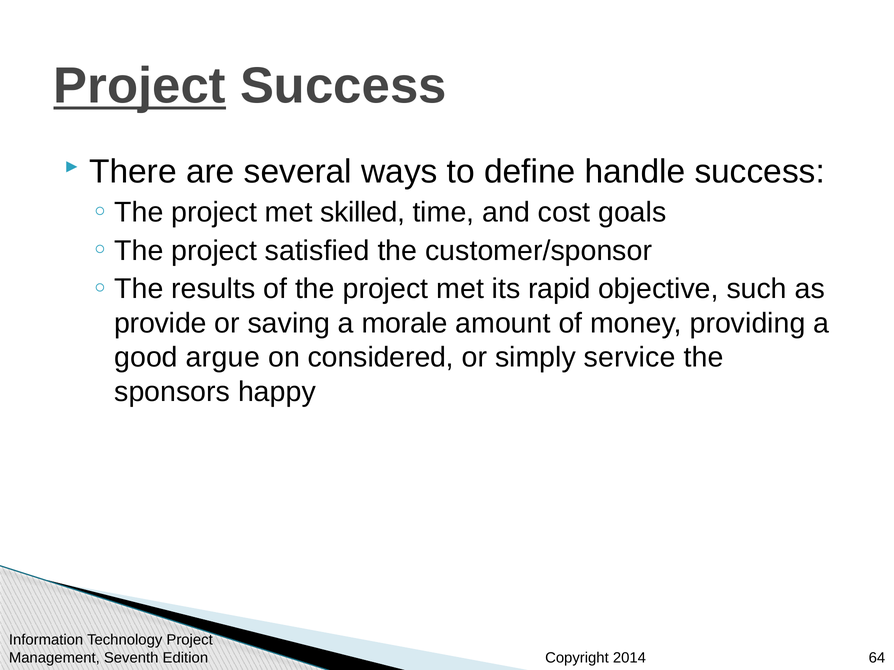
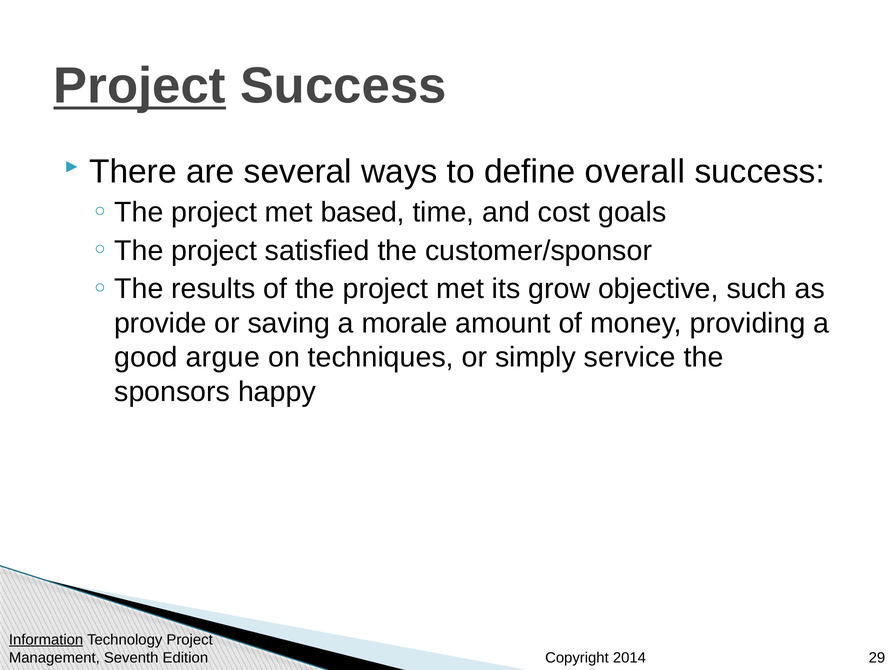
handle: handle -> overall
skilled: skilled -> based
rapid: rapid -> grow
considered: considered -> techniques
Information underline: none -> present
64: 64 -> 29
